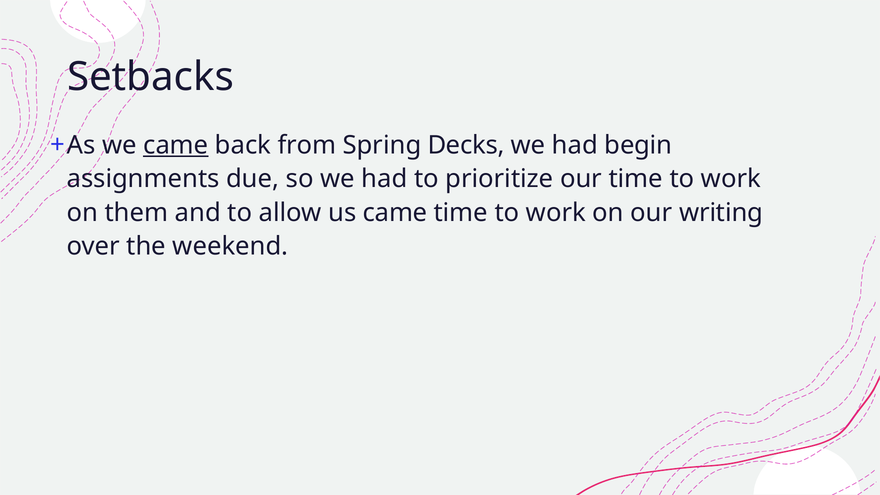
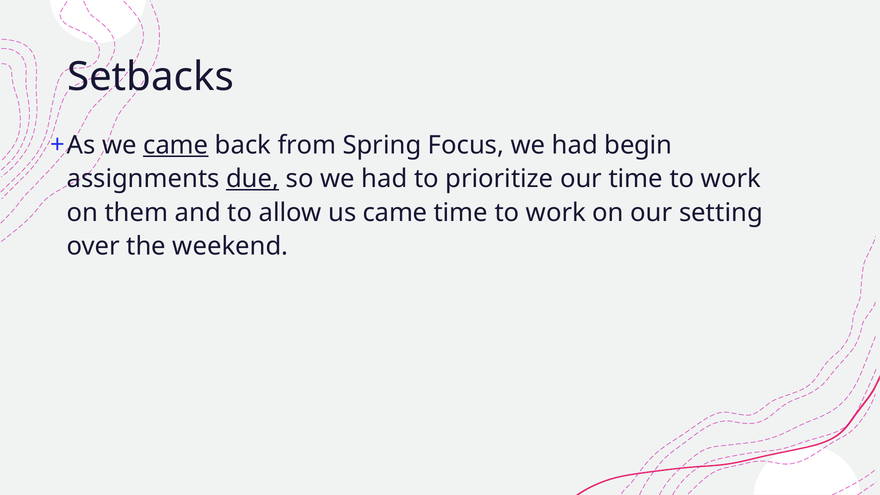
Decks: Decks -> Focus
due underline: none -> present
writing: writing -> setting
